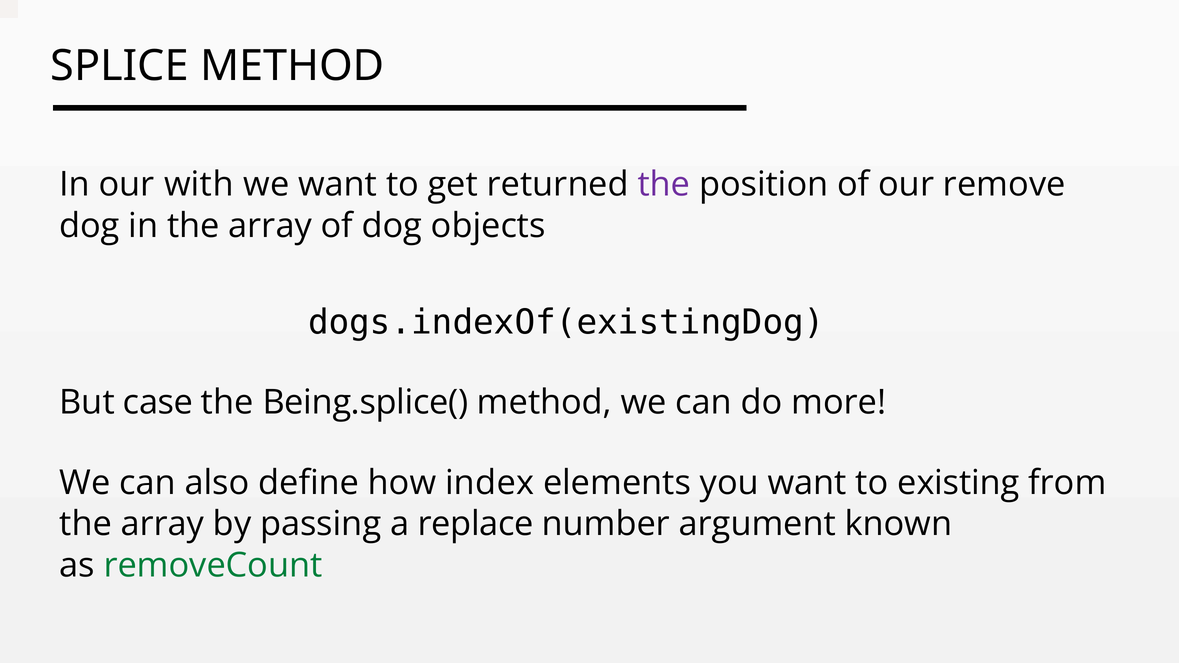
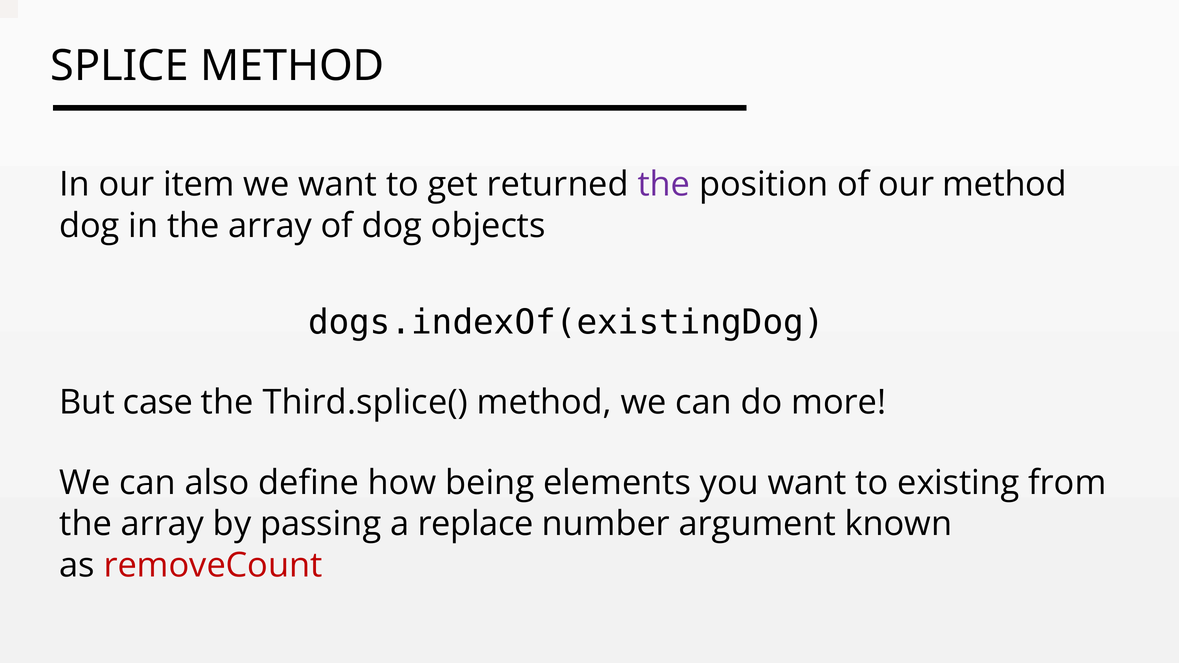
with: with -> item
our remove: remove -> method
Being.splice(: Being.splice( -> Third.splice(
index: index -> being
removeCount colour: green -> red
